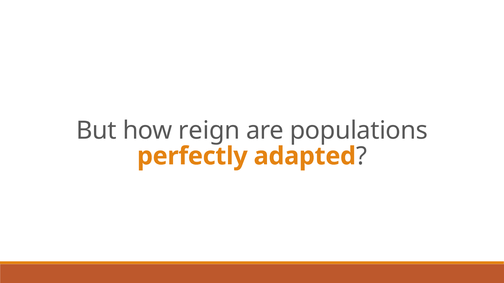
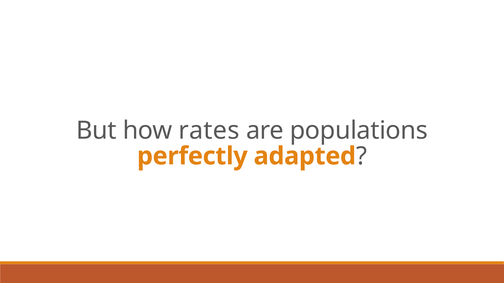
reign: reign -> rates
